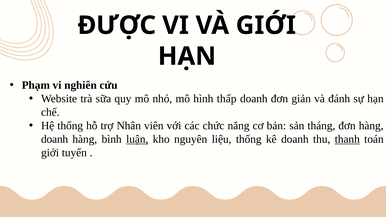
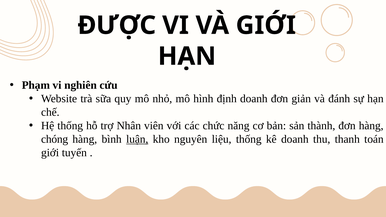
thấp: thấp -> định
tháng: tháng -> thành
doanh at (55, 139): doanh -> chóng
thanh underline: present -> none
